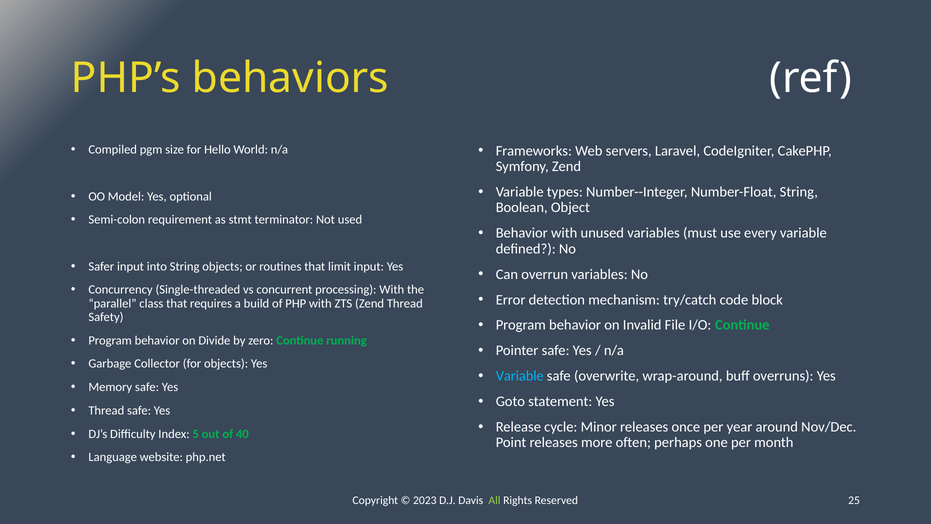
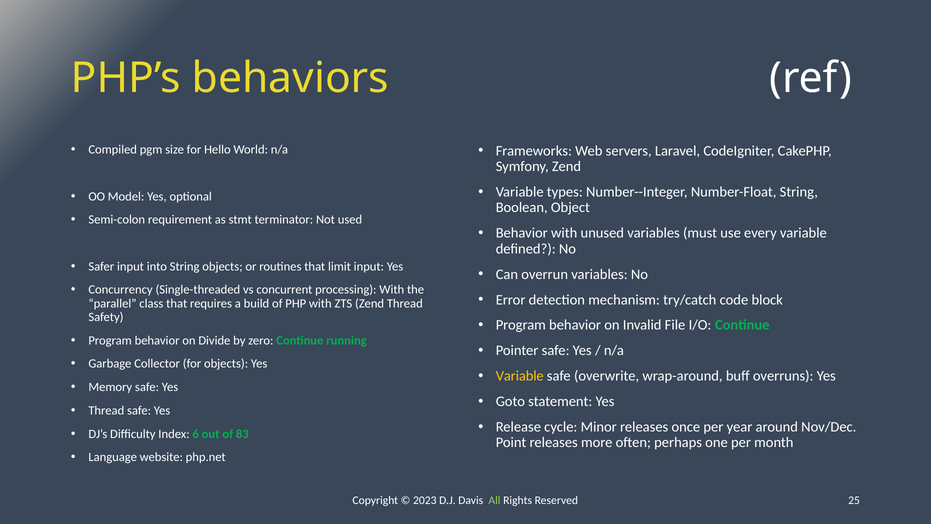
Variable at (520, 376) colour: light blue -> yellow
5: 5 -> 6
40: 40 -> 83
